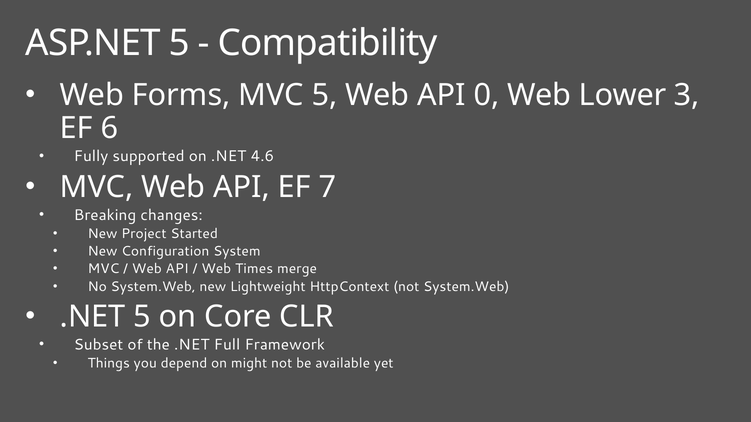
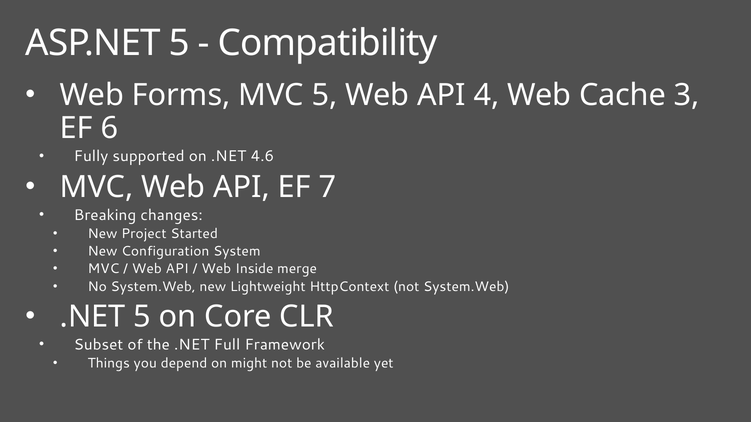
0: 0 -> 4
Lower: Lower -> Cache
Times: Times -> Inside
